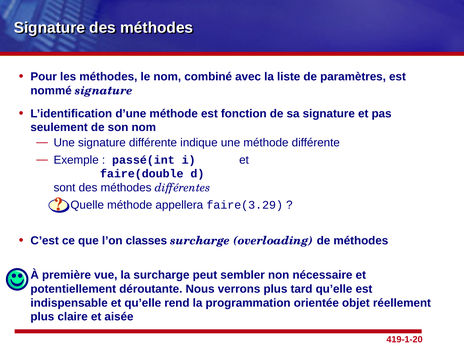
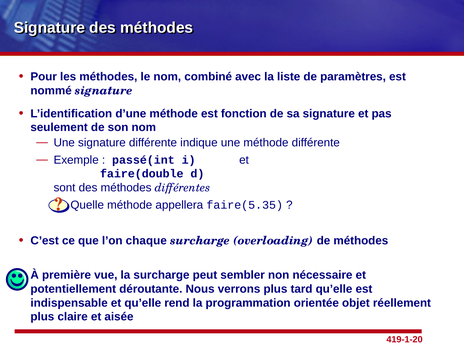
faire(3.29: faire(3.29 -> faire(5.35
classes: classes -> chaque
